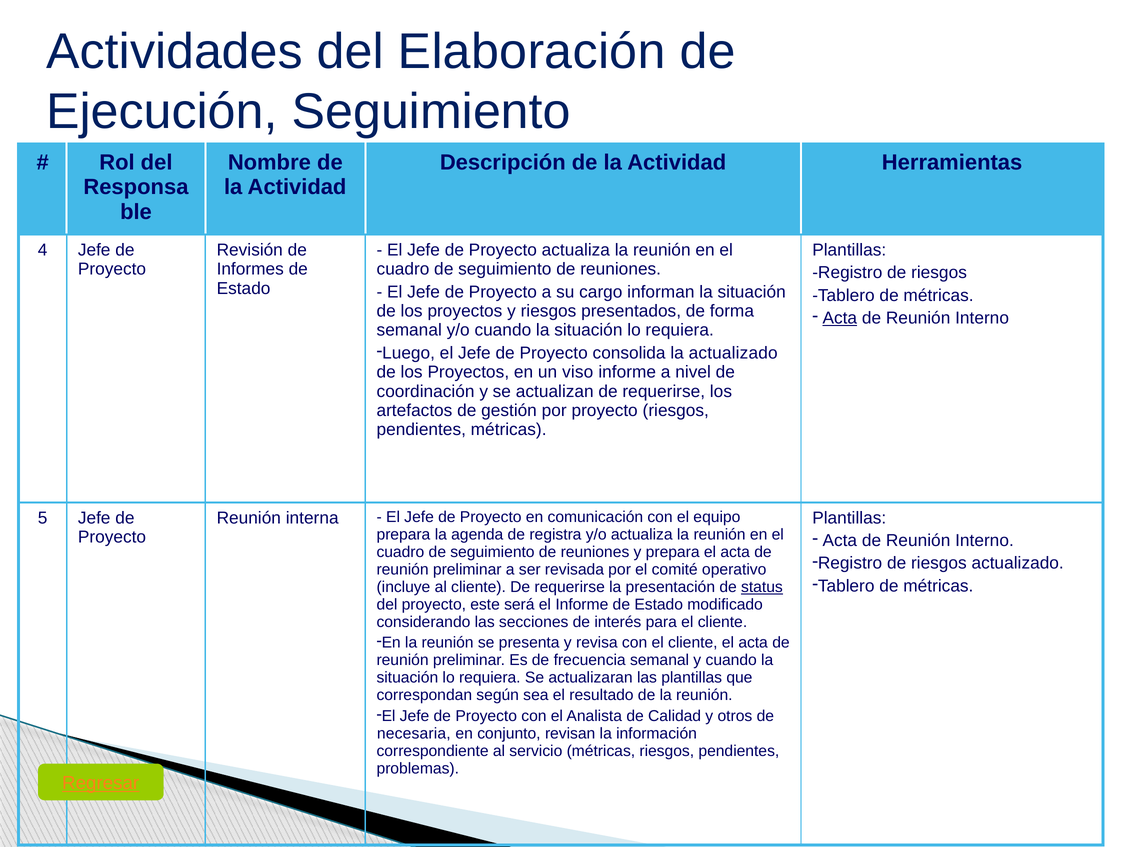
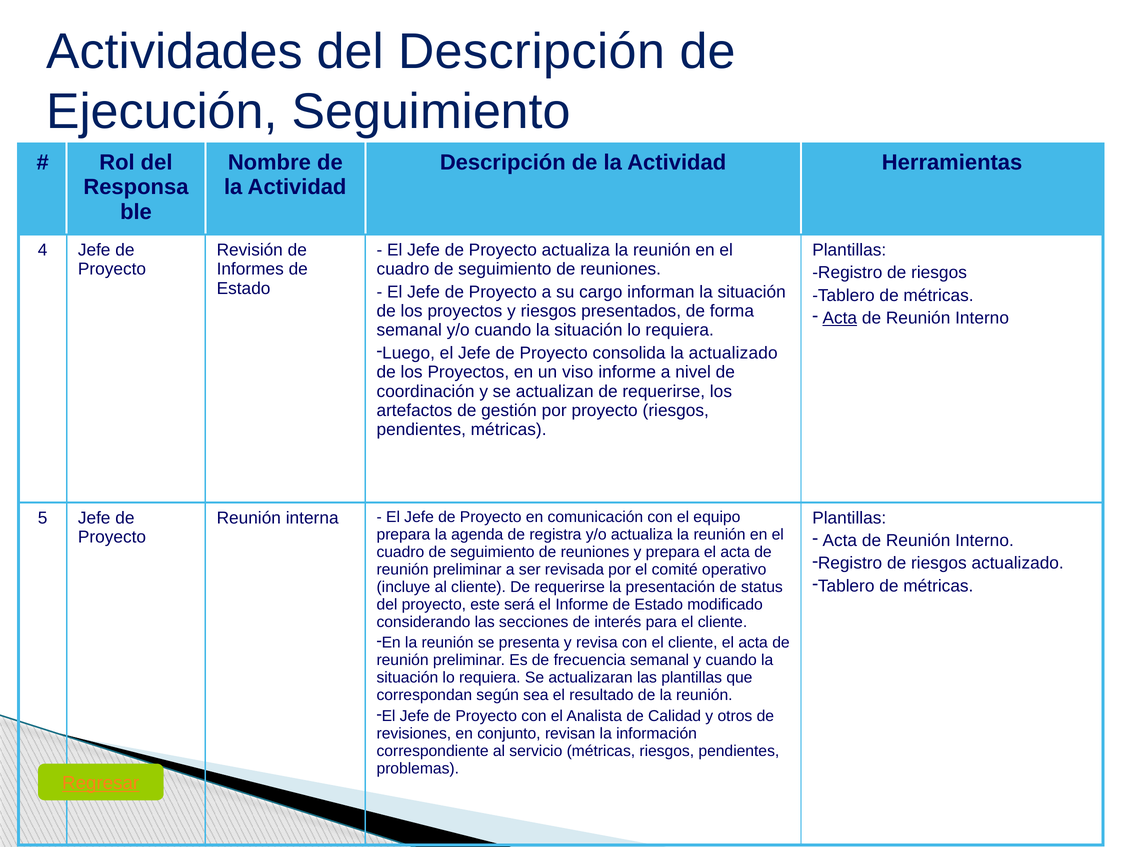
del Elaboración: Elaboración -> Descripción
status underline: present -> none
necesaria: necesaria -> revisiones
